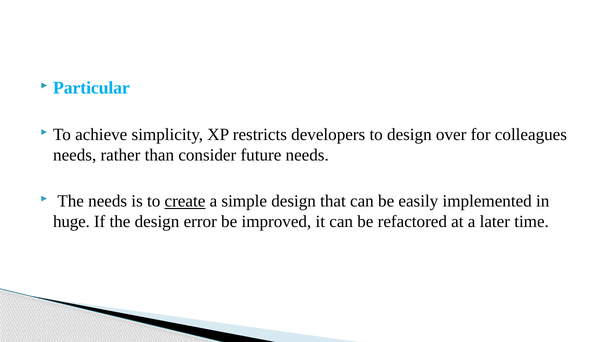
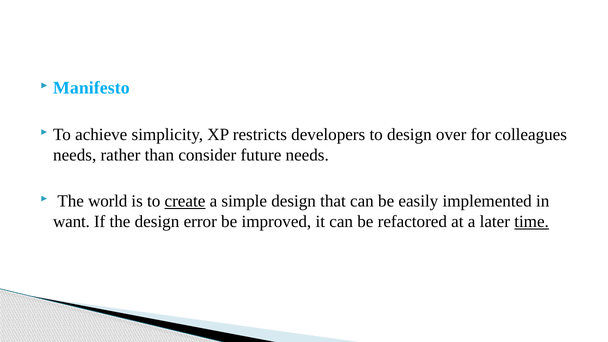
Particular: Particular -> Manifesto
The needs: needs -> world
huge: huge -> want
time underline: none -> present
